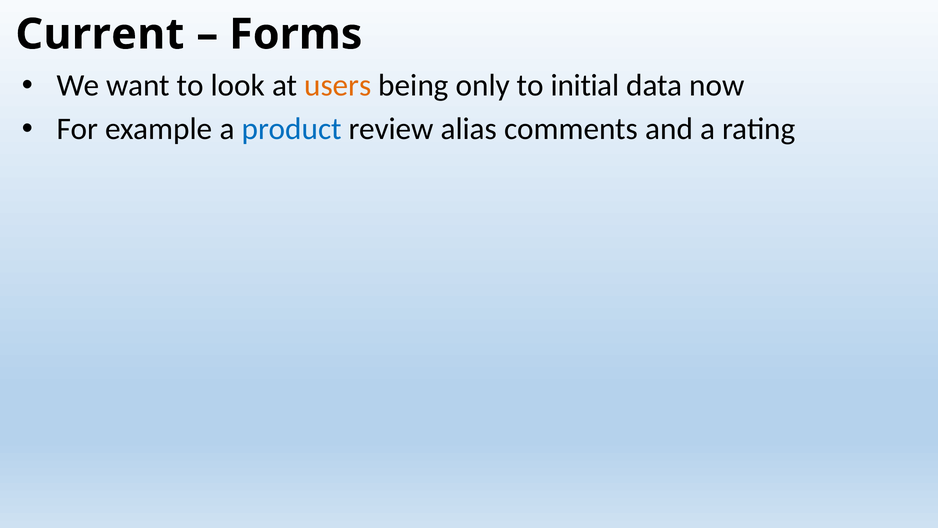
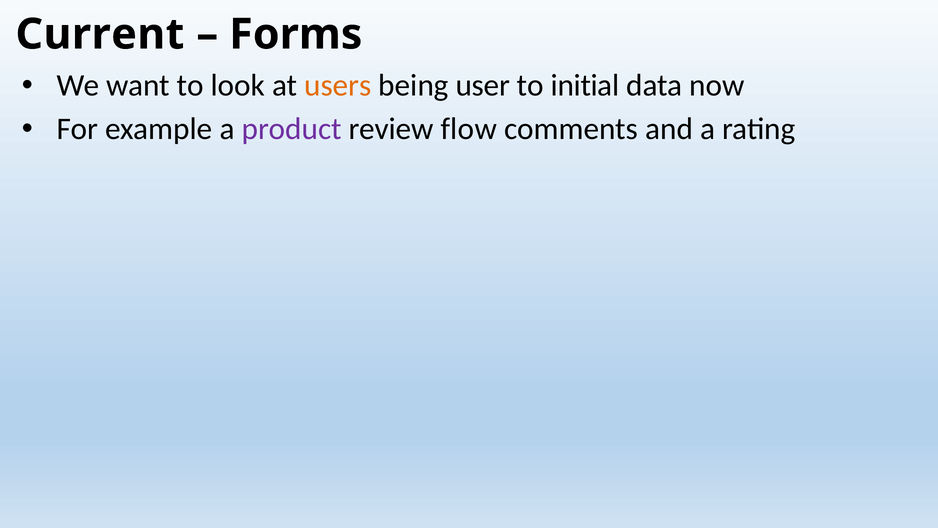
only: only -> user
product colour: blue -> purple
alias: alias -> flow
